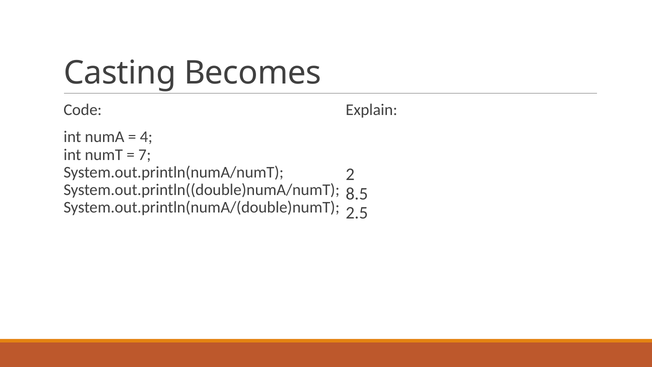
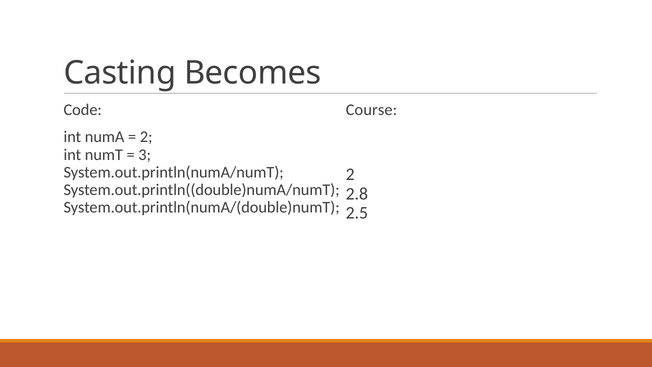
Explain: Explain -> Course
4 at (146, 137): 4 -> 2
7: 7 -> 3
8.5: 8.5 -> 2.8
